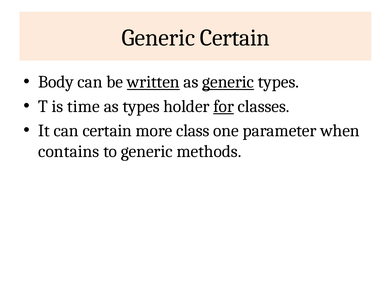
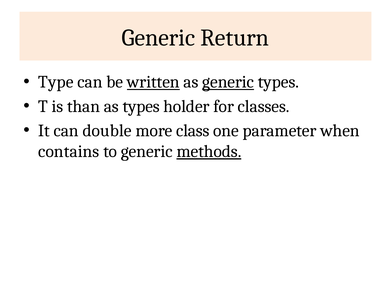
Generic Certain: Certain -> Return
Body: Body -> Type
time: time -> than
for underline: present -> none
can certain: certain -> double
methods underline: none -> present
